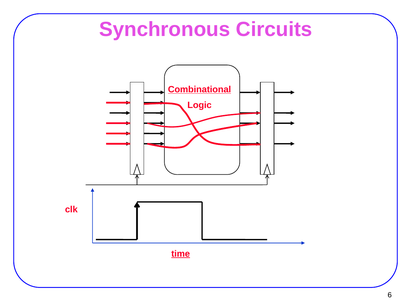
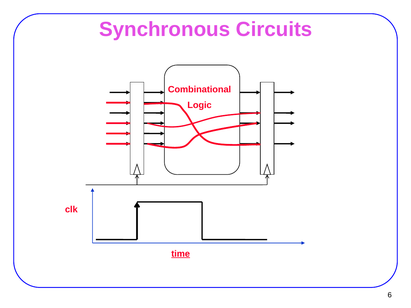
Combinational underline: present -> none
